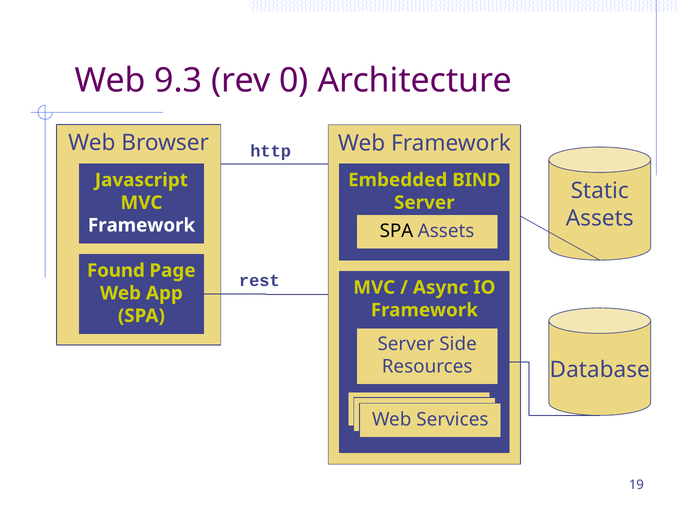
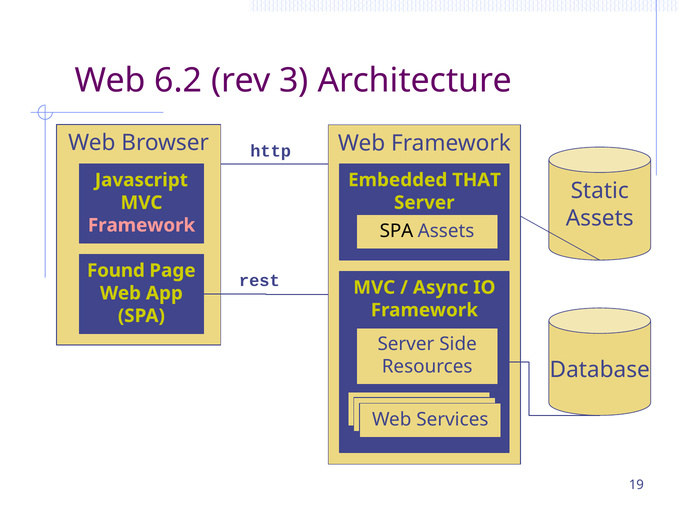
9.3: 9.3 -> 6.2
0: 0 -> 3
BIND: BIND -> THAT
Framework at (141, 225) colour: white -> pink
